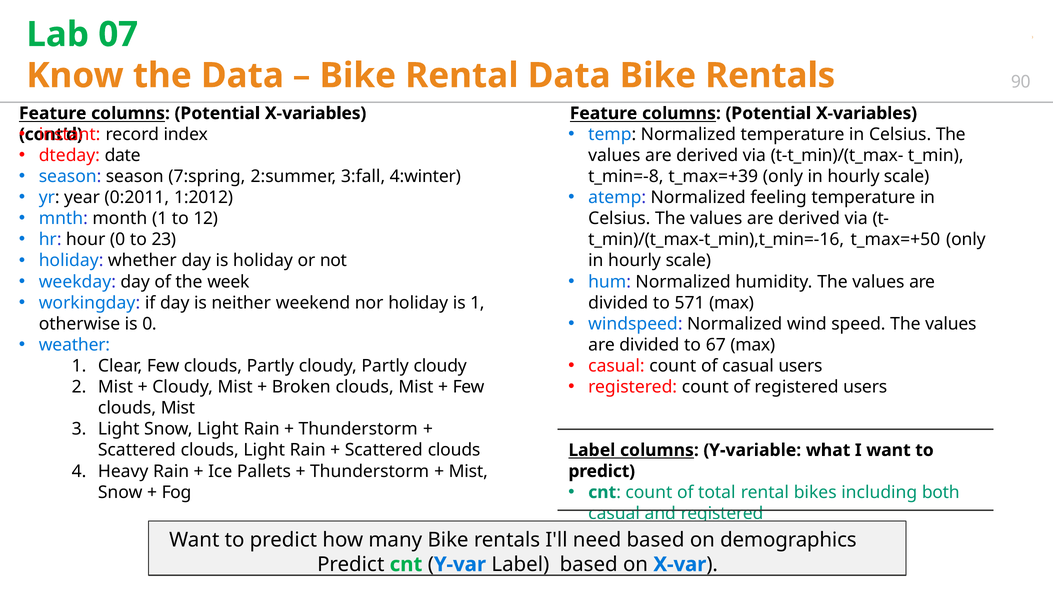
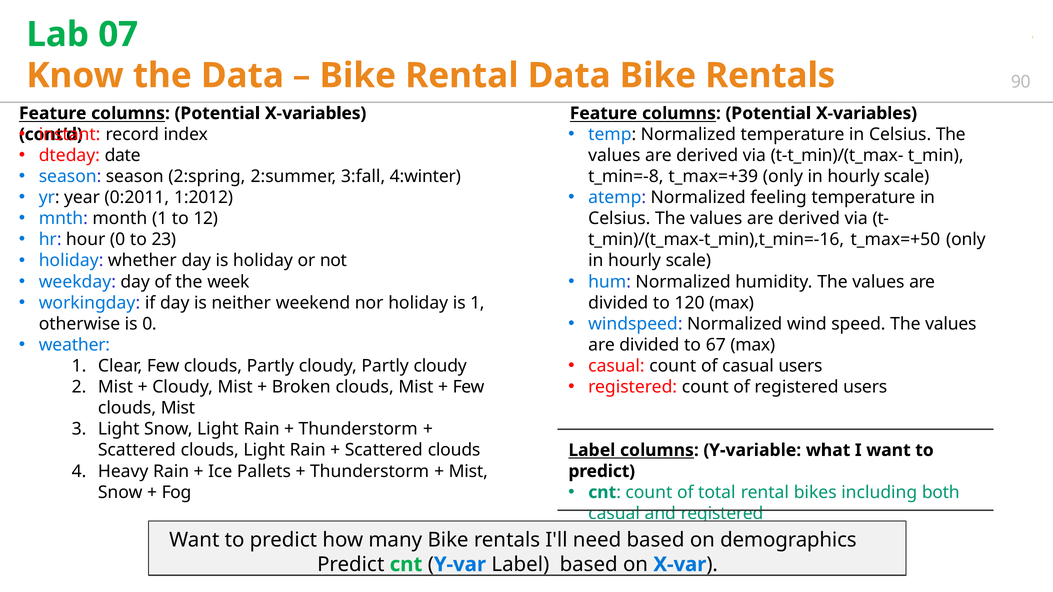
7:spring: 7:spring -> 2:spring
571: 571 -> 120
